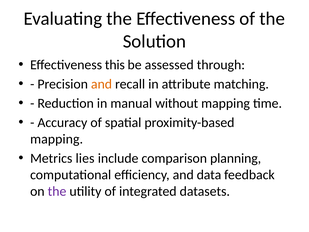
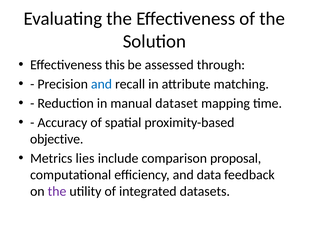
and at (101, 84) colour: orange -> blue
without: without -> dataset
mapping at (57, 139): mapping -> objective
planning: planning -> proposal
